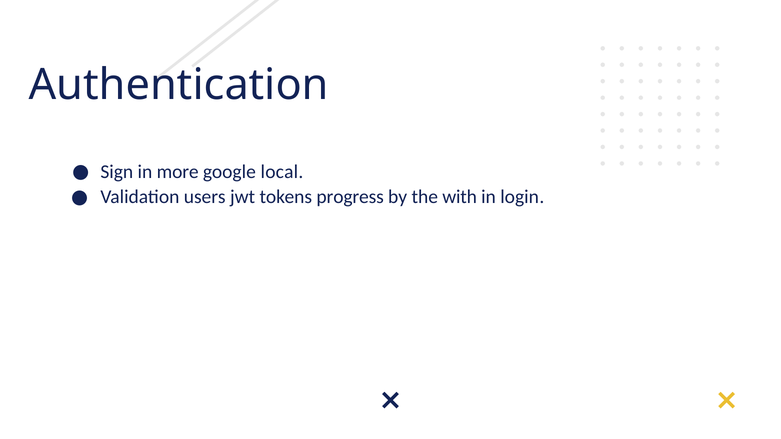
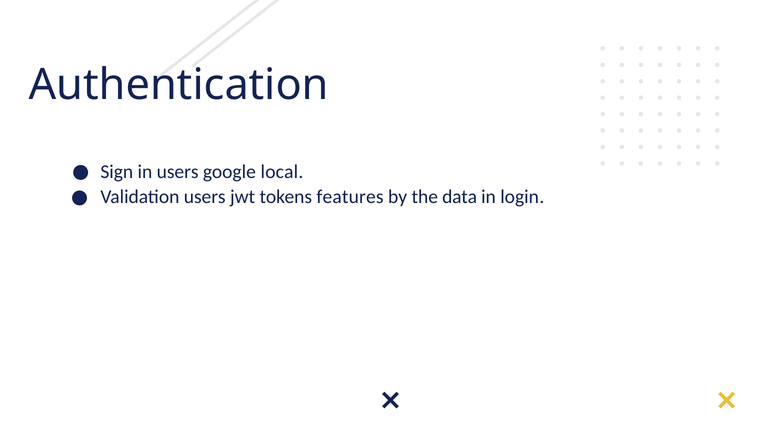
in more: more -> users
progress: progress -> features
with: with -> data
